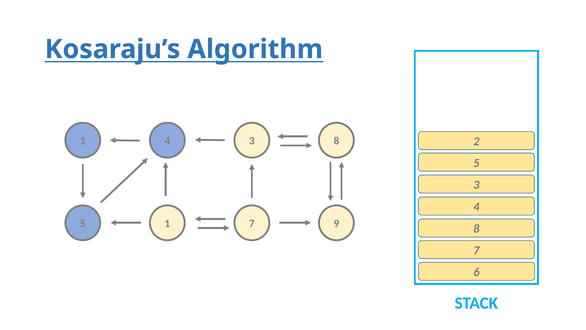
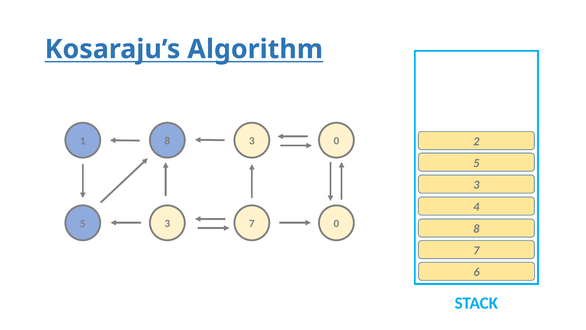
1 4: 4 -> 8
3 8: 8 -> 0
5 1: 1 -> 3
7 9: 9 -> 0
